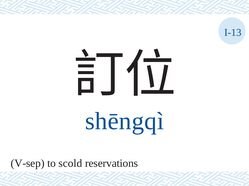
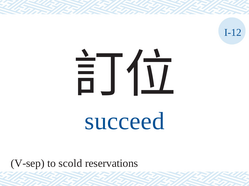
I-13: I-13 -> I-12
shēngqì: shēngqì -> succeed
